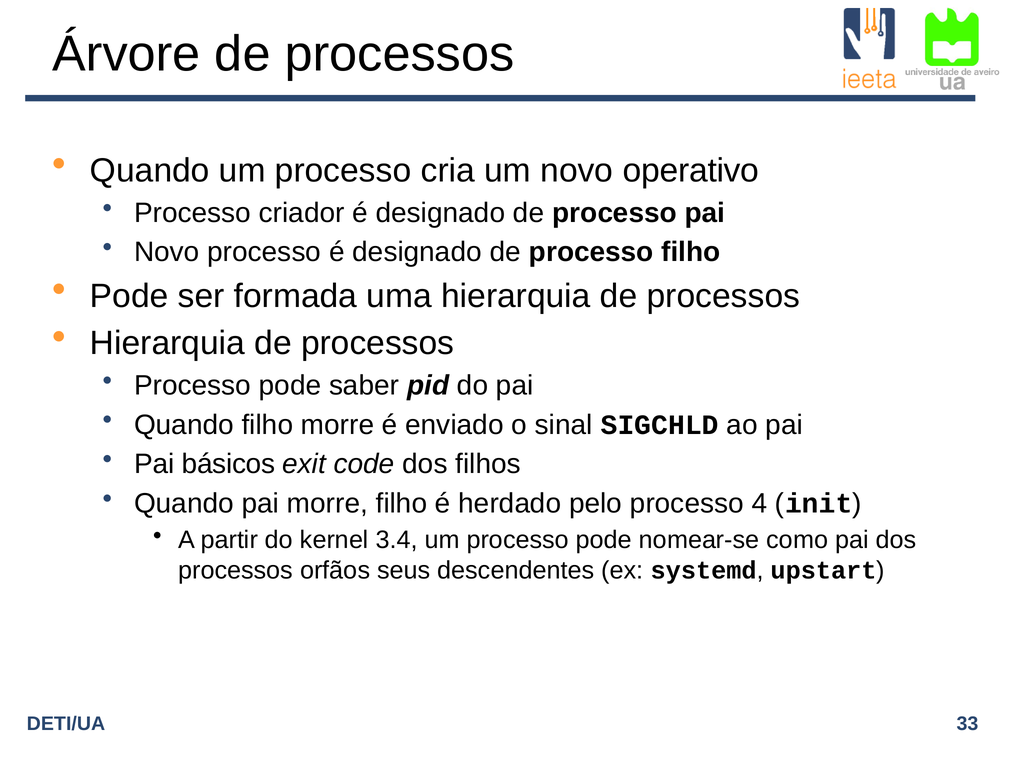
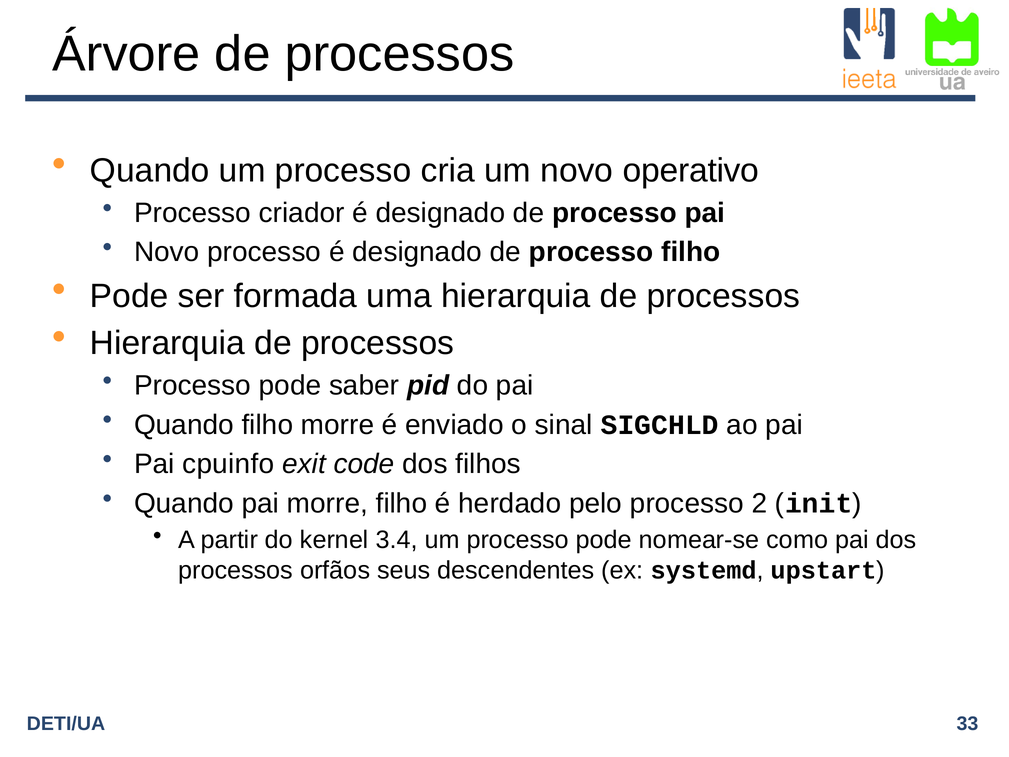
básicos: básicos -> cpuinfo
4: 4 -> 2
